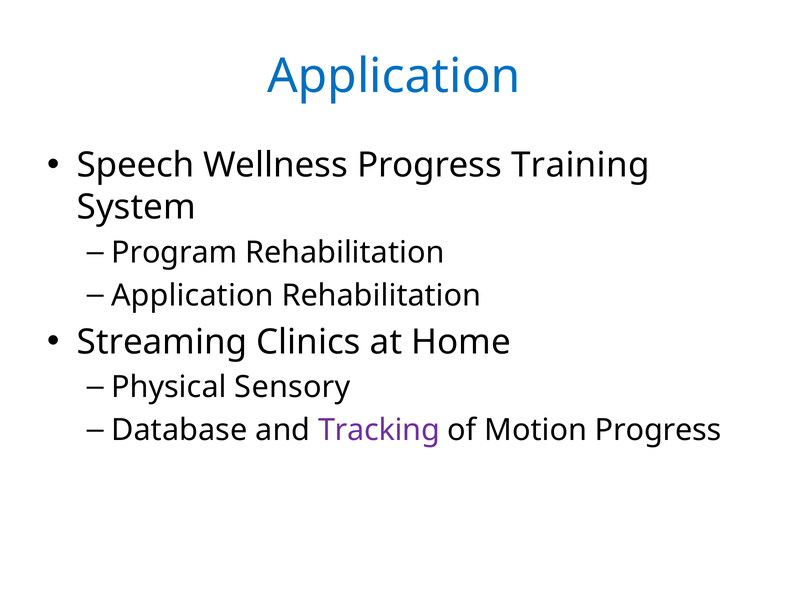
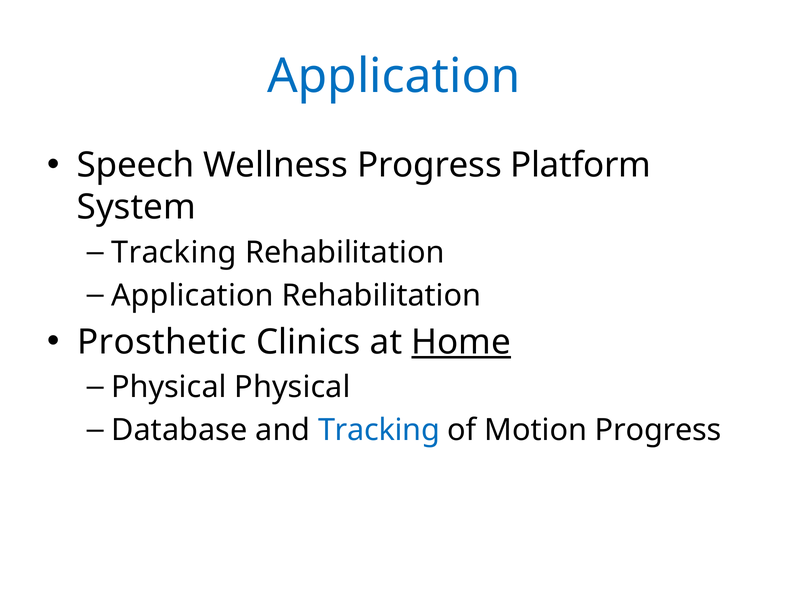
Training: Training -> Platform
Program at (174, 253): Program -> Tracking
Streaming: Streaming -> Prosthetic
Home underline: none -> present
Physical Sensory: Sensory -> Physical
Tracking at (379, 430) colour: purple -> blue
